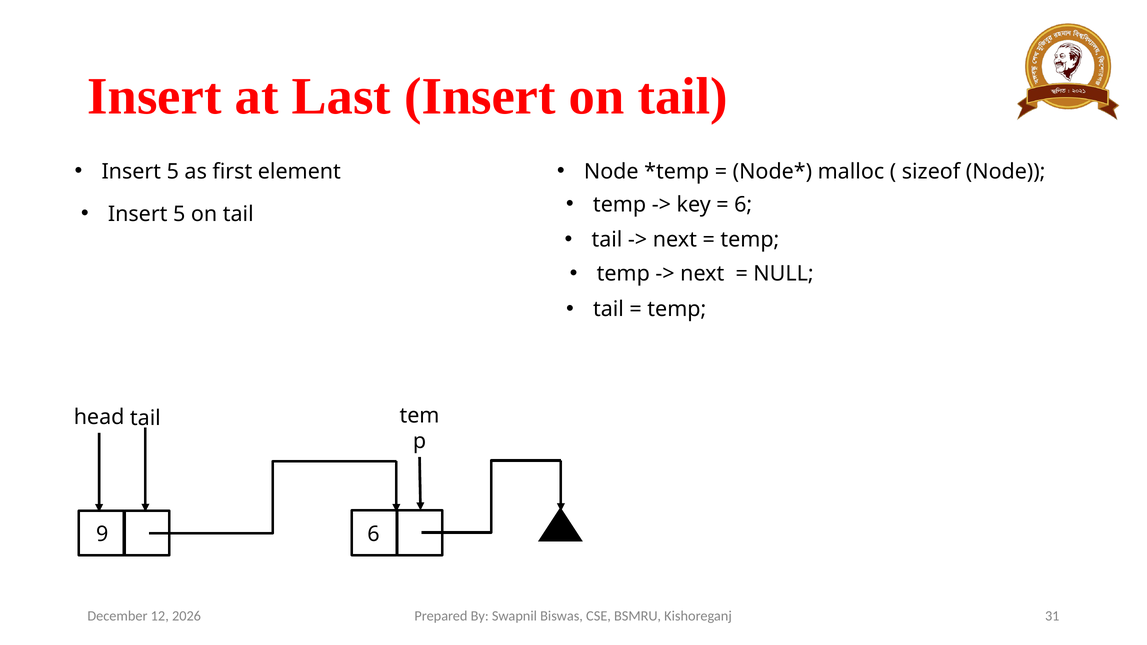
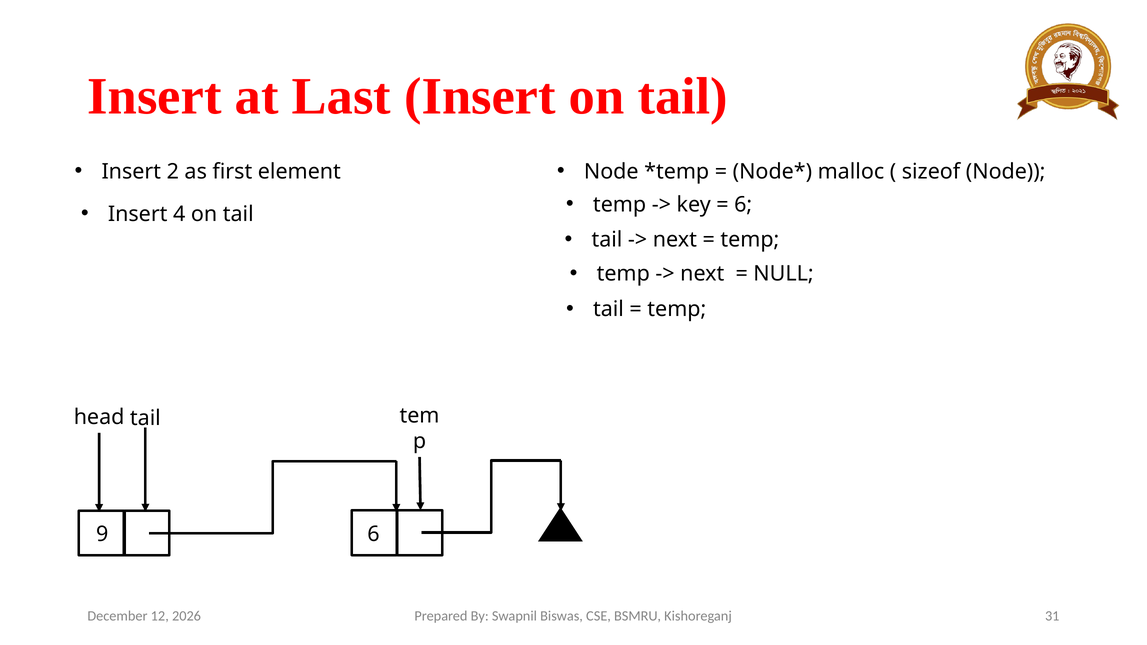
5 at (173, 172): 5 -> 2
5 at (179, 214): 5 -> 4
